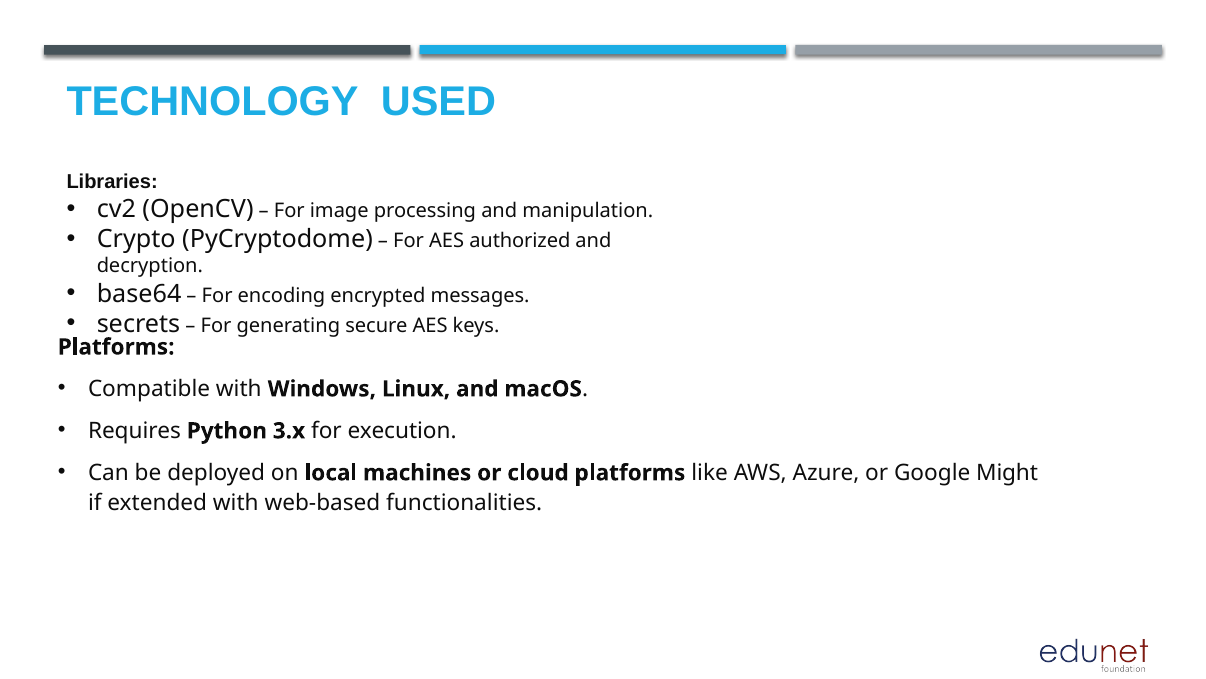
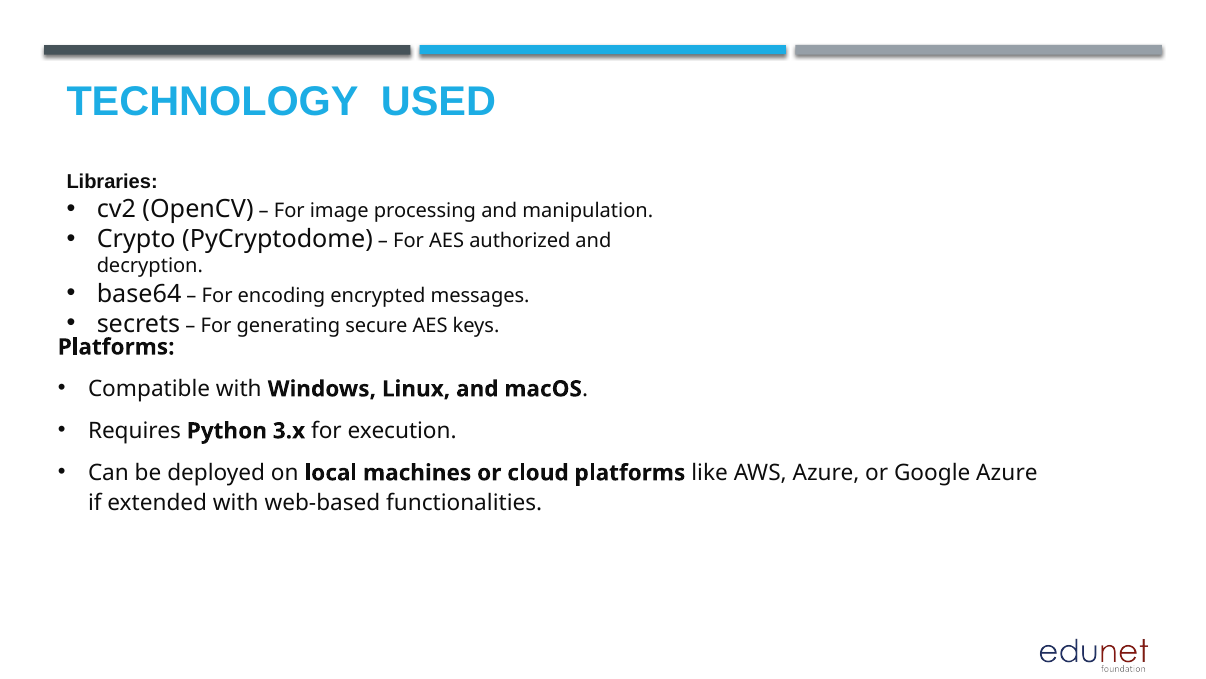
Google Might: Might -> Azure
